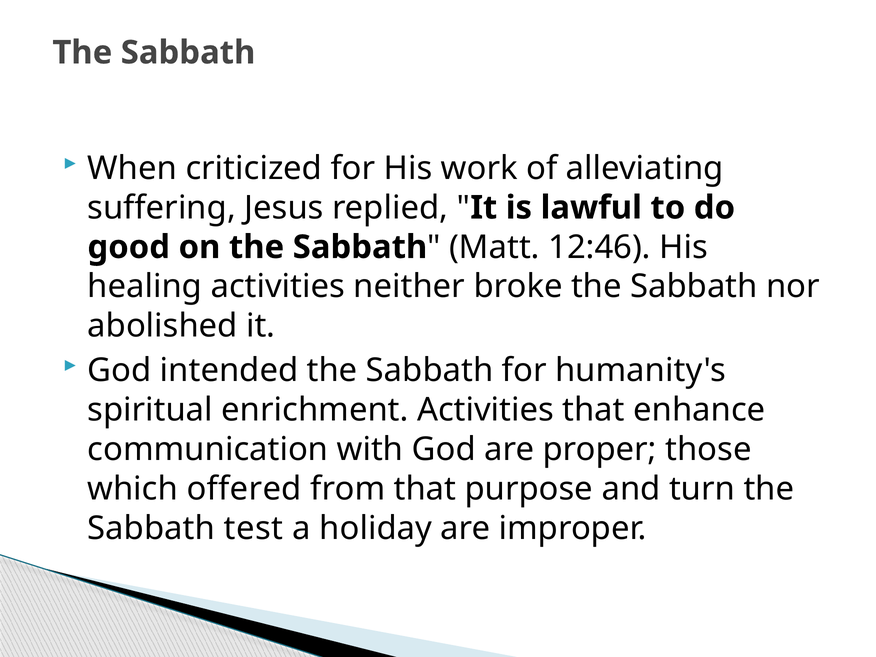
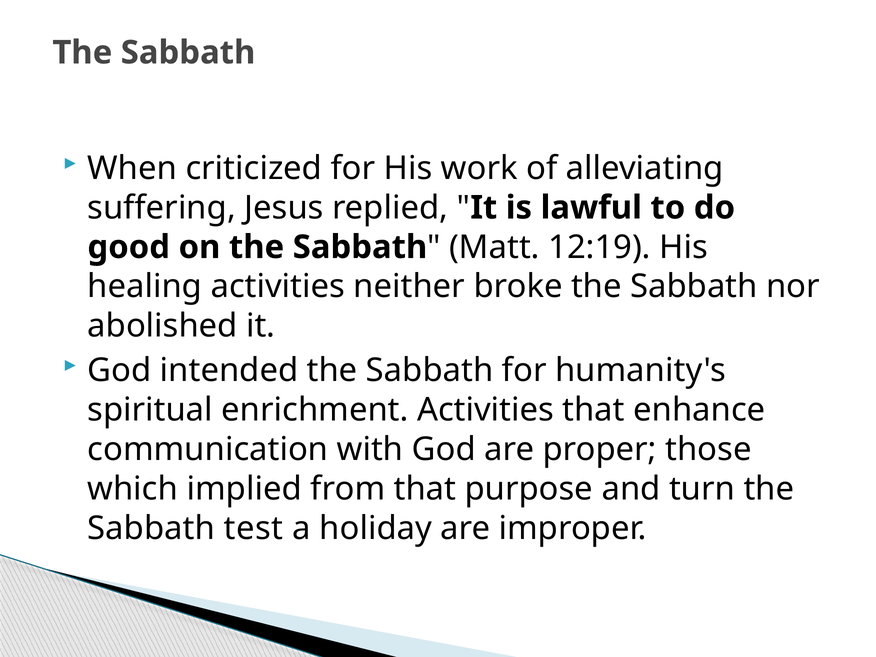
12:46: 12:46 -> 12:19
offered: offered -> implied
